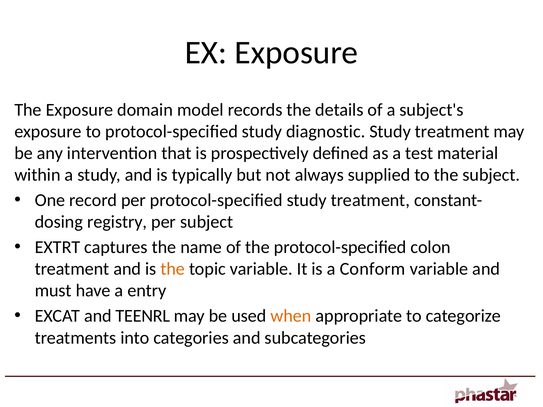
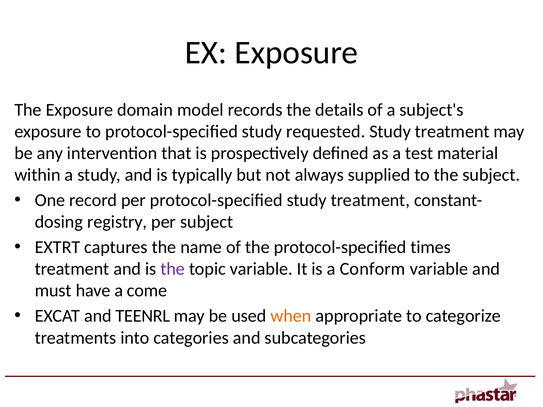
diagnostic: diagnostic -> requested
colon: colon -> times
the at (173, 269) colour: orange -> purple
entry: entry -> come
